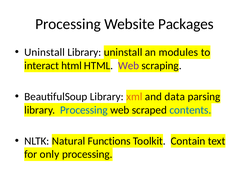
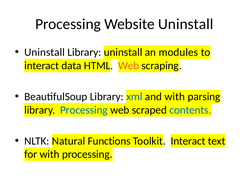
Website Packages: Packages -> Uninstall
interact html: html -> data
Web at (129, 66) colour: purple -> orange
xml colour: orange -> blue
and data: data -> with
Toolkit Contain: Contain -> Interact
for only: only -> with
